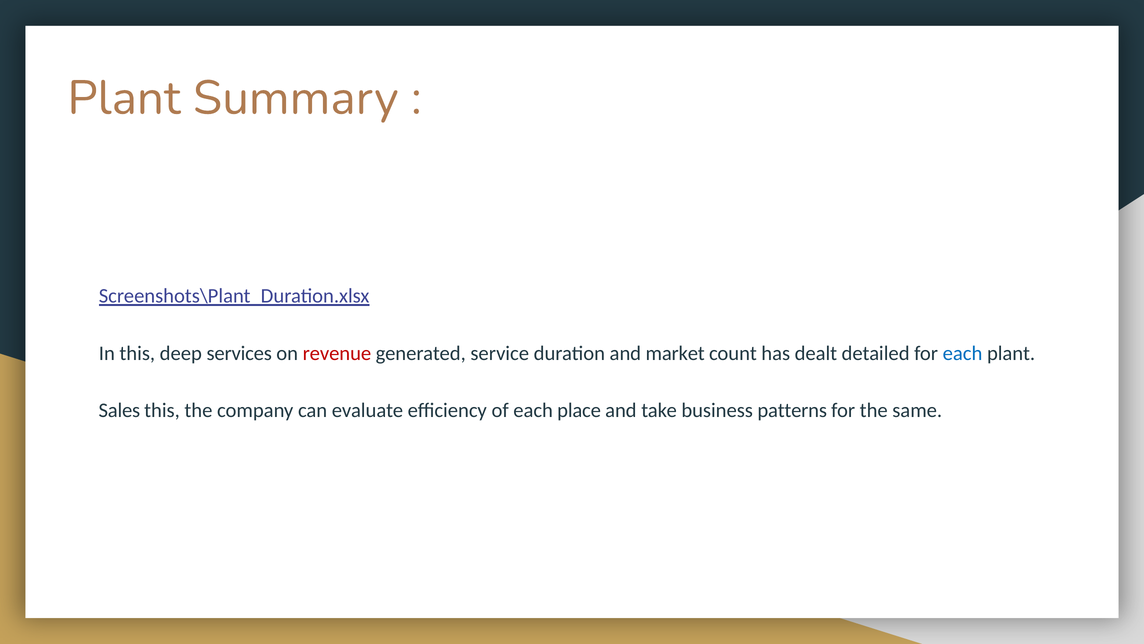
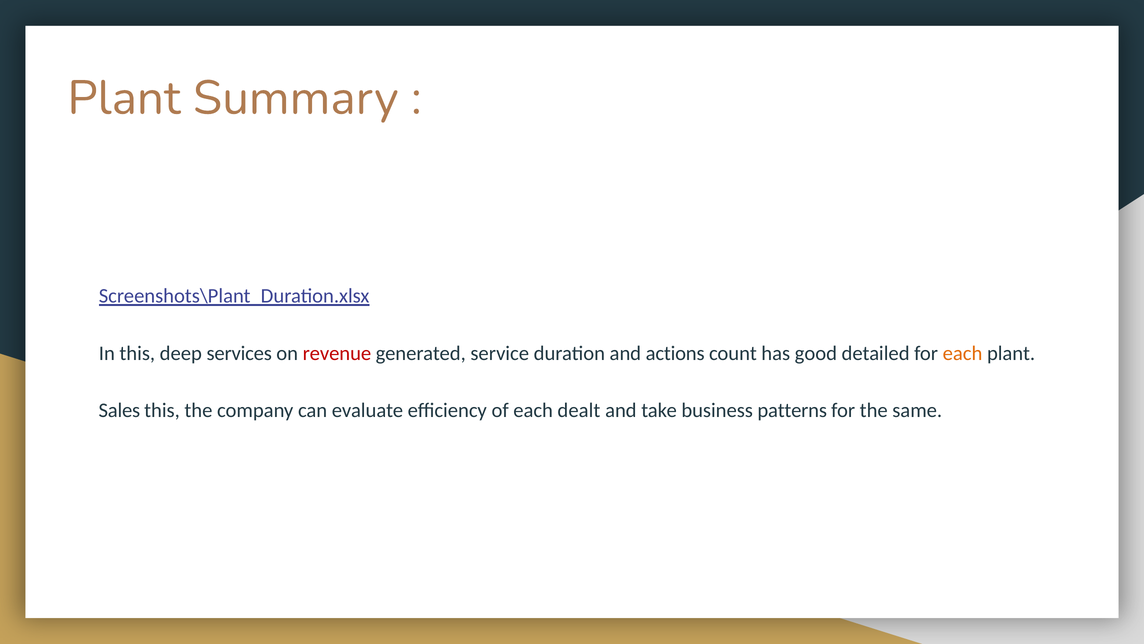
market: market -> actions
dealt: dealt -> good
each at (963, 353) colour: blue -> orange
place: place -> dealt
